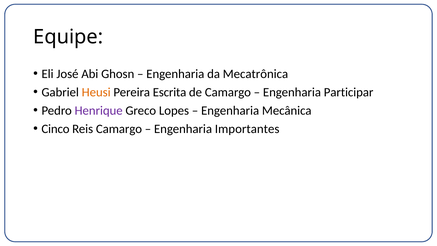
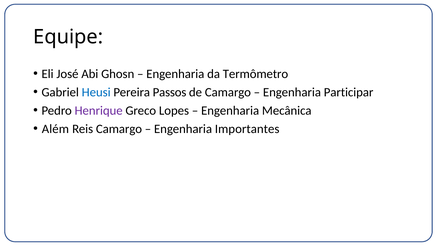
Mecatrônica: Mecatrônica -> Termômetro
Heusi colour: orange -> blue
Escrita: Escrita -> Passos
Cinco: Cinco -> Além
